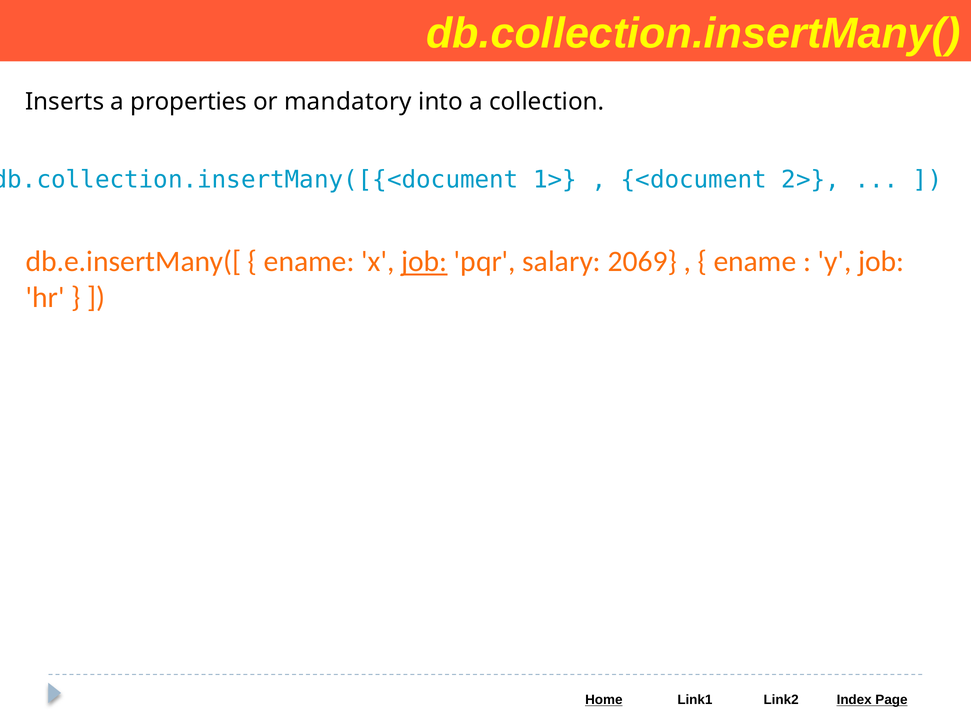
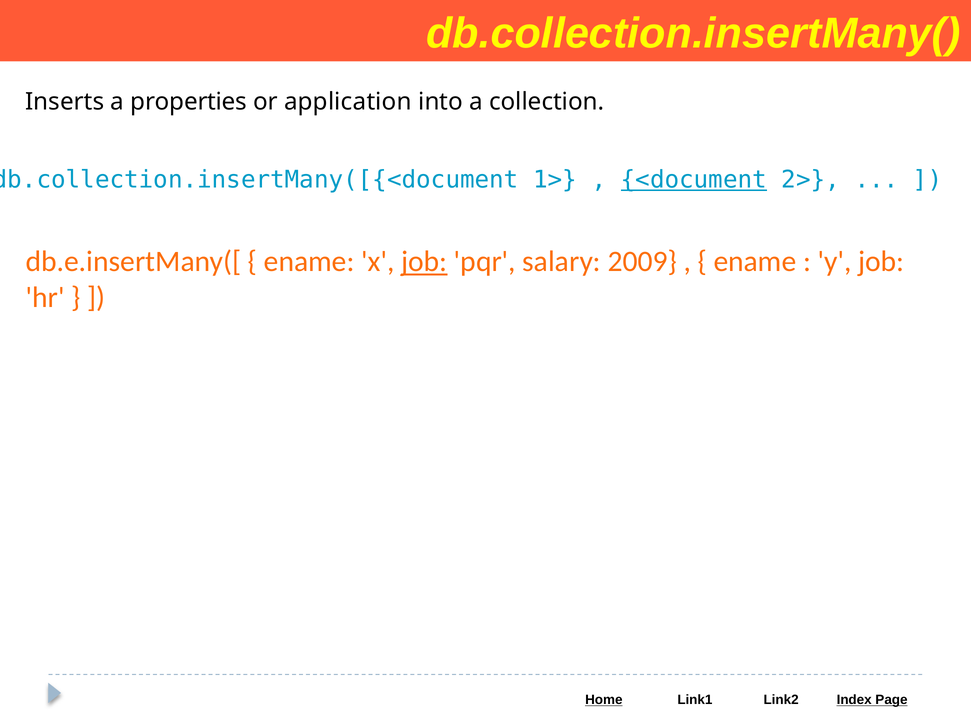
mandatory: mandatory -> application
<document underline: none -> present
2069: 2069 -> 2009
